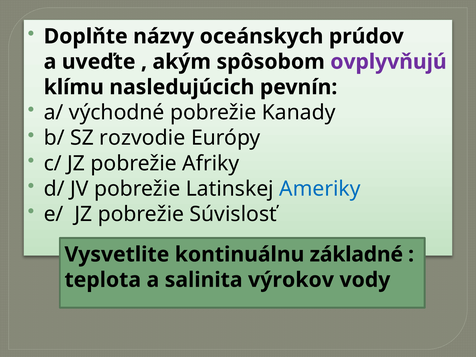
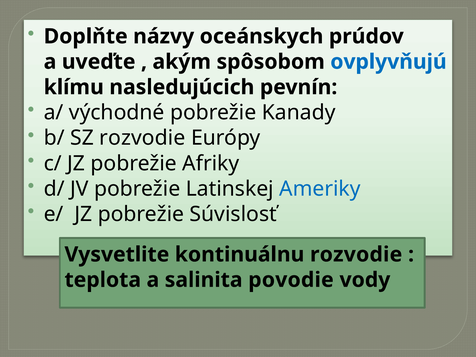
ovplyvňujú colour: purple -> blue
kontinuálnu základné: základné -> rozvodie
výrokov: výrokov -> povodie
